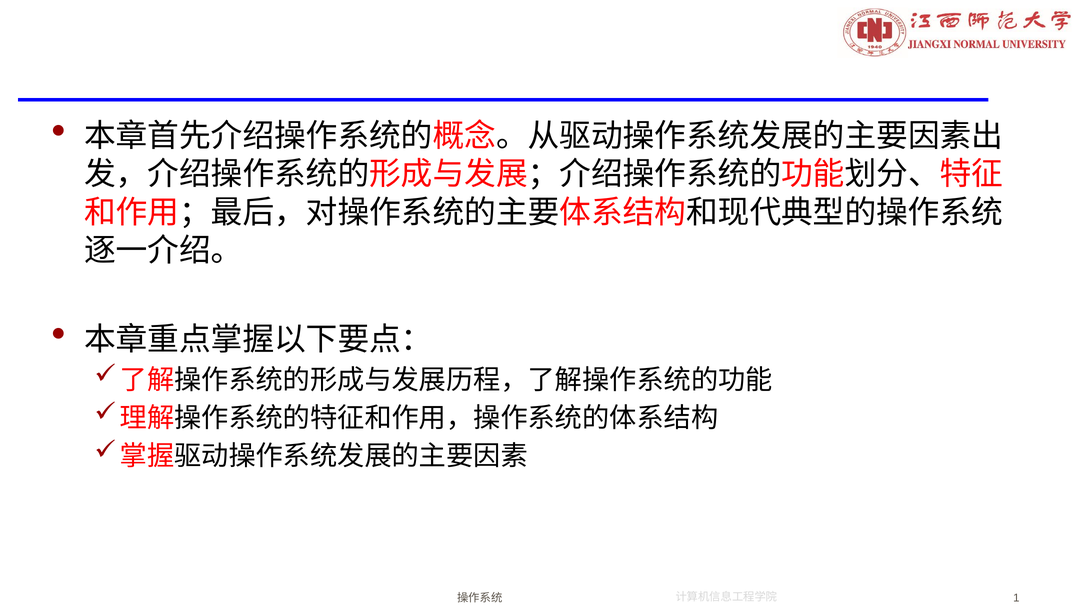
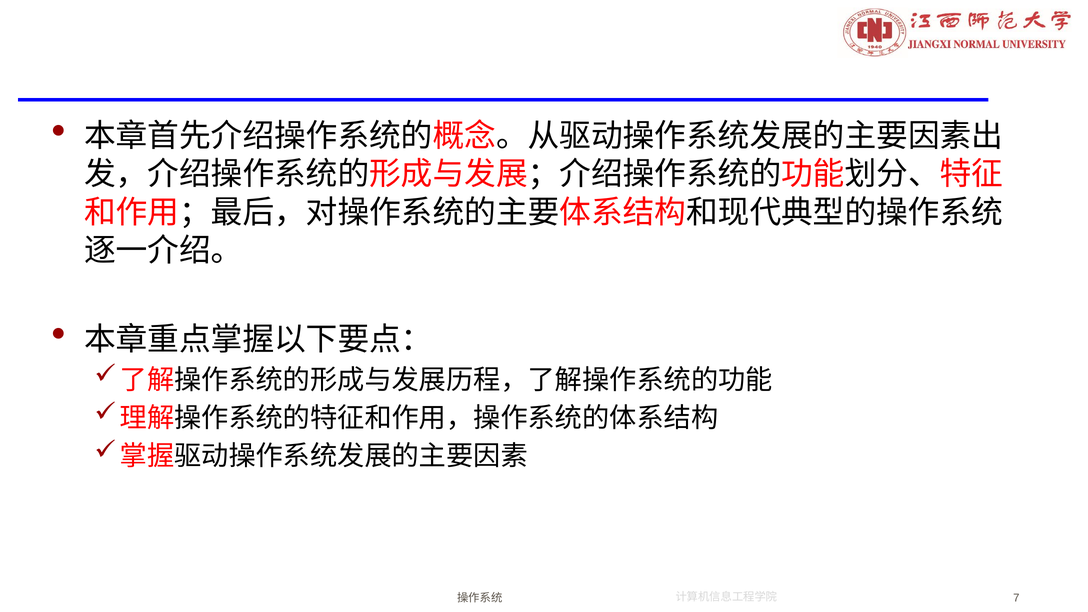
1: 1 -> 7
